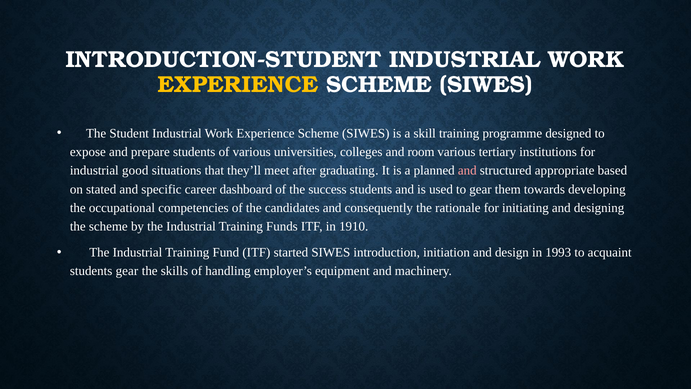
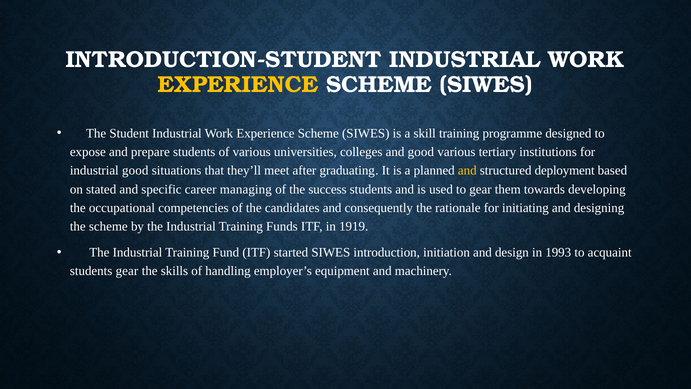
and room: room -> good
and at (467, 170) colour: pink -> yellow
appropriate: appropriate -> deployment
dashboard: dashboard -> managing
1910: 1910 -> 1919
